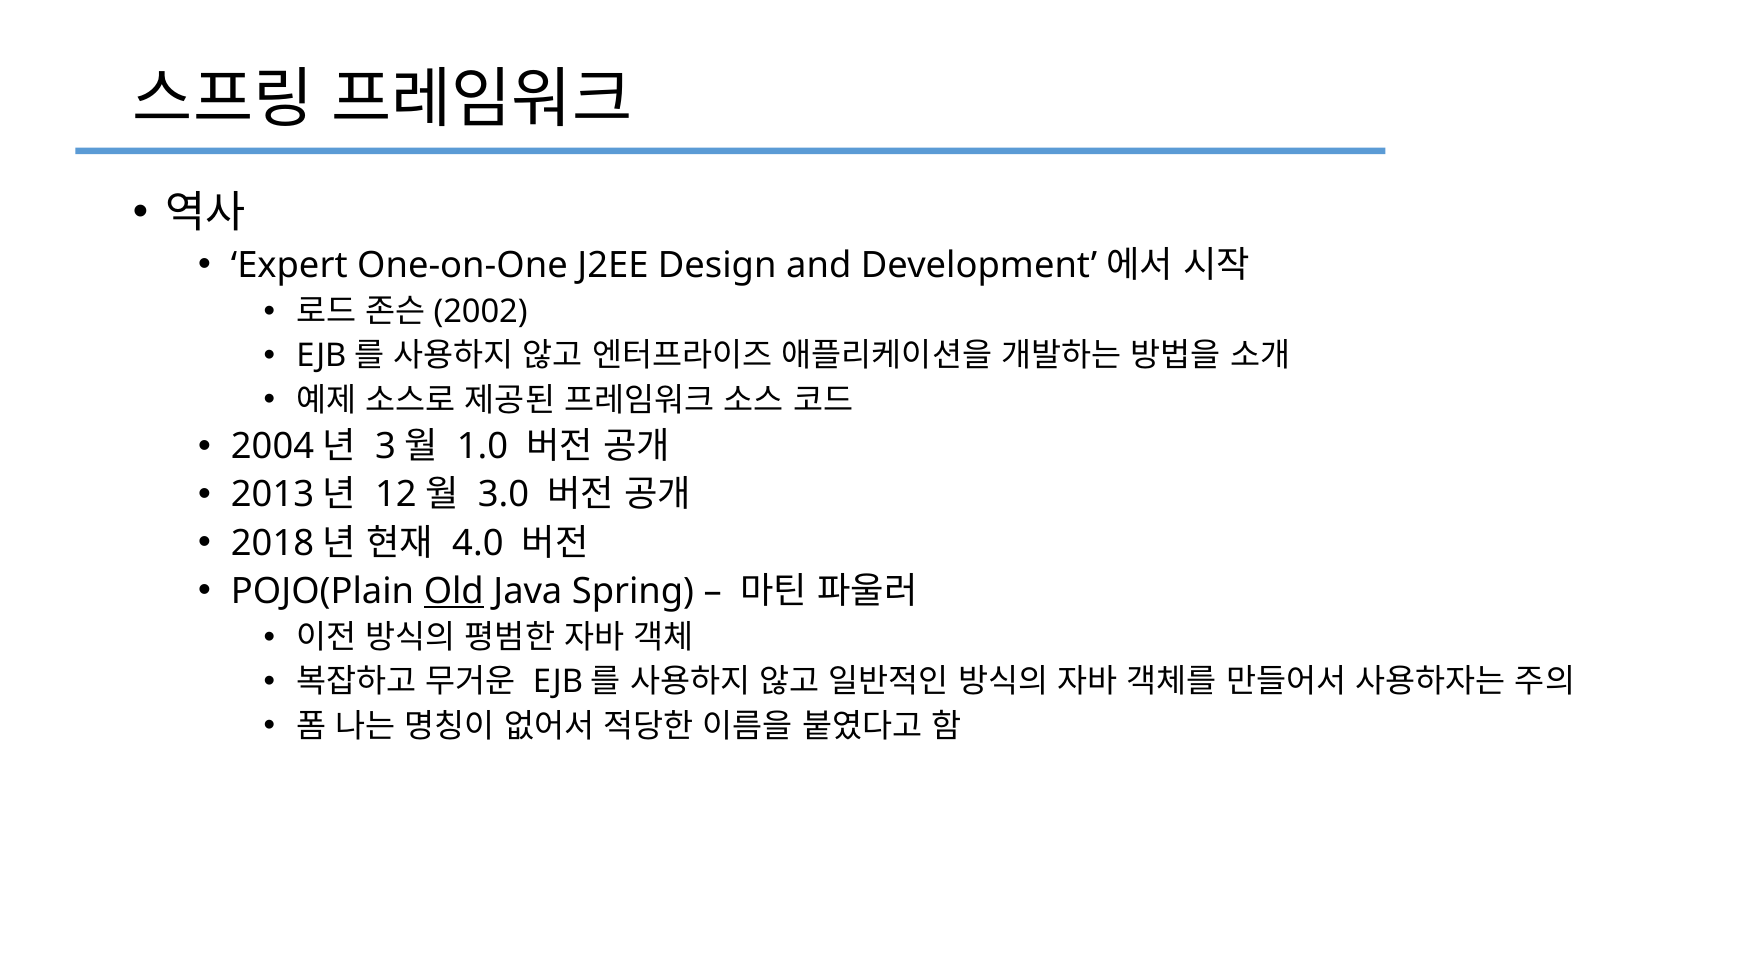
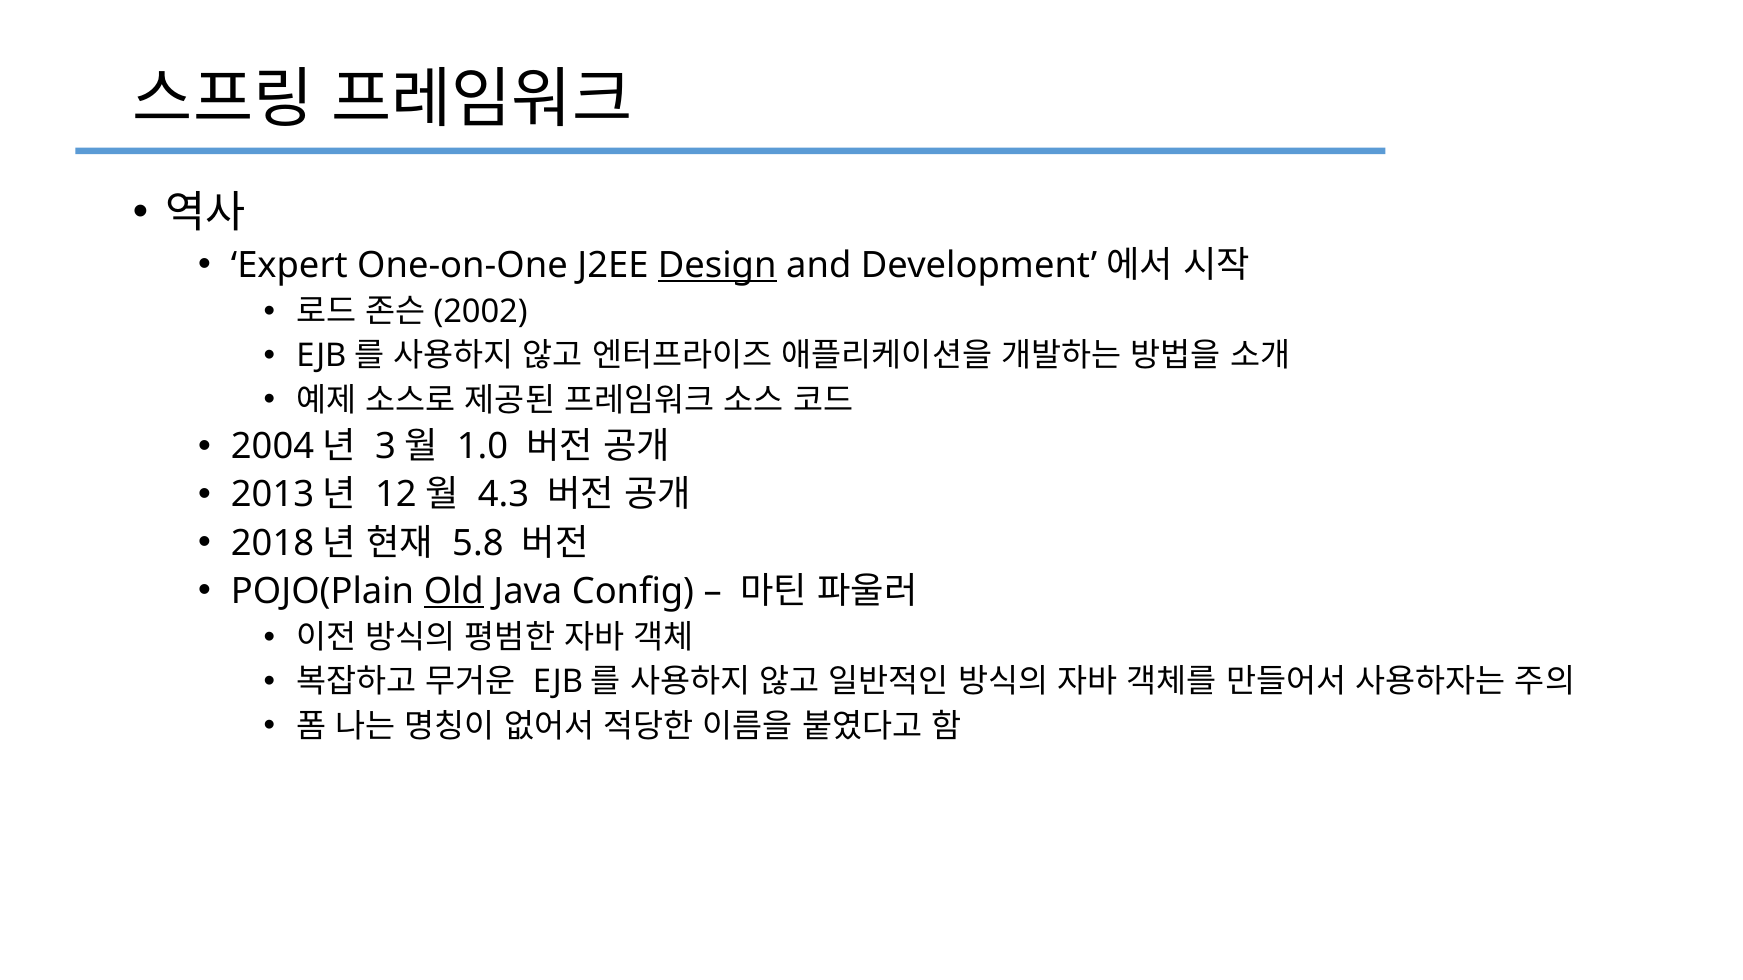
Design underline: none -> present
3.0: 3.0 -> 4.3
4.0: 4.0 -> 5.8
Spring: Spring -> Config
